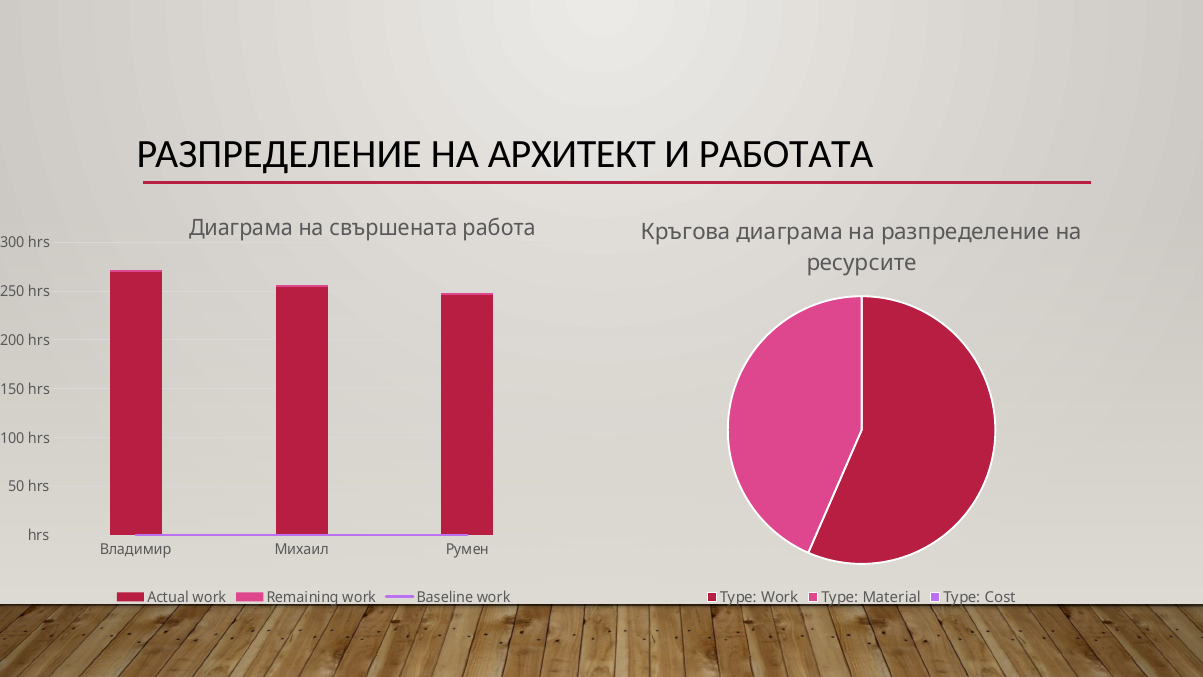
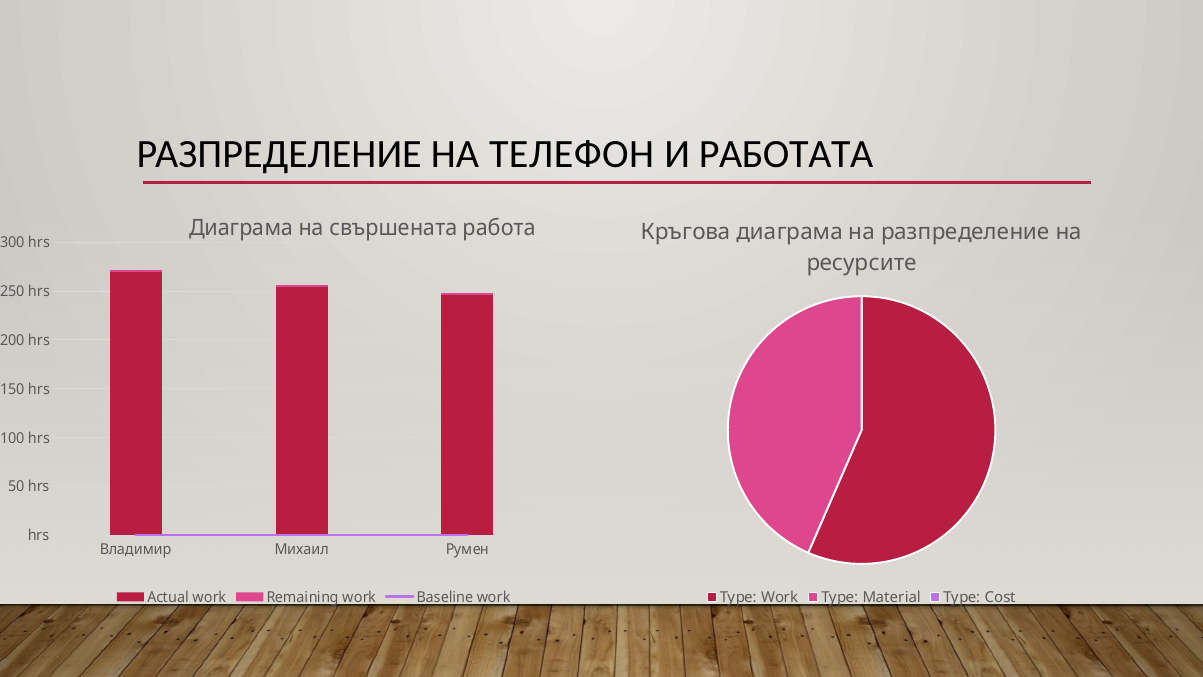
АРХИТЕКТ: АРХИТЕКТ -> ТЕЛЕФОН
